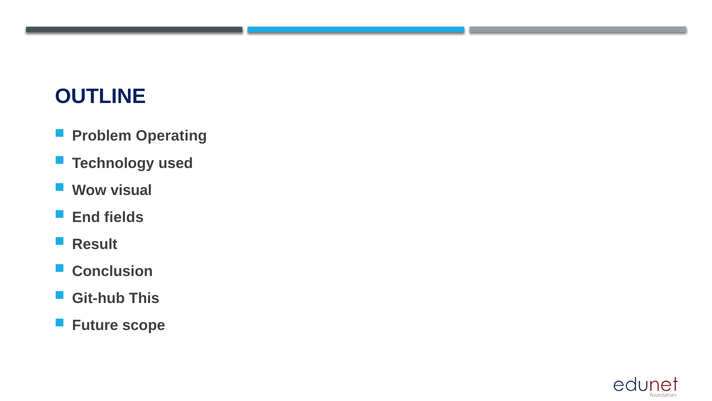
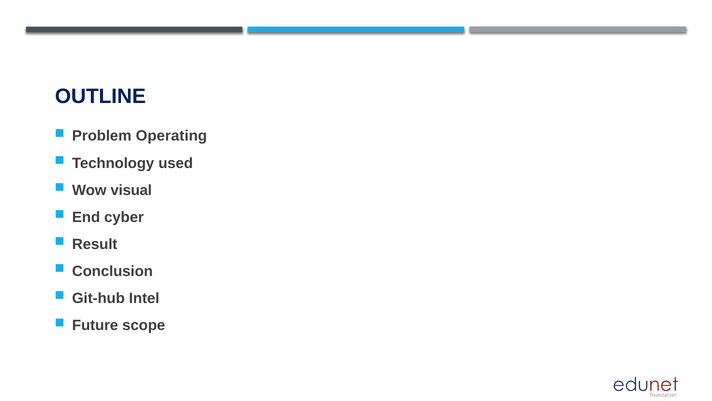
fields: fields -> cyber
This: This -> Intel
